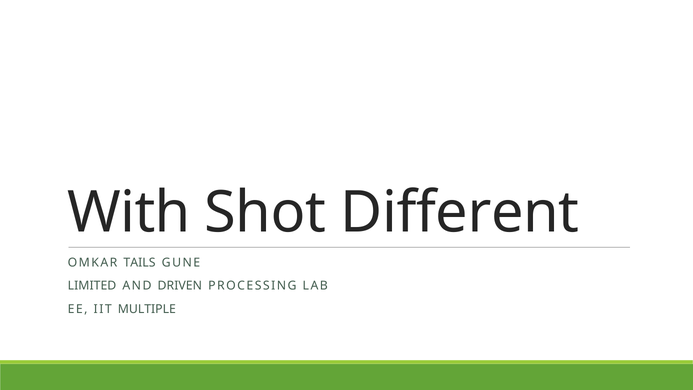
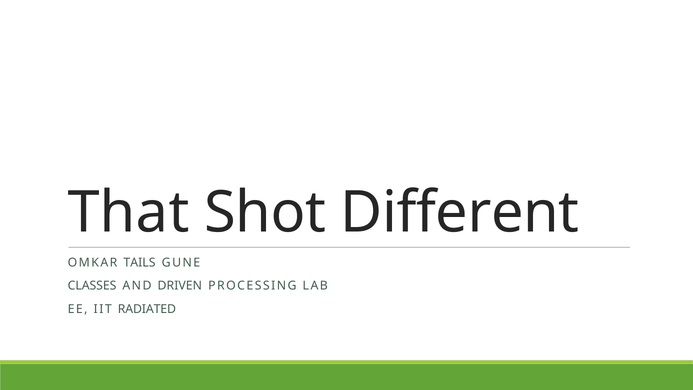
With: With -> That
LIMITED: LIMITED -> CLASSES
MULTIPLE: MULTIPLE -> RADIATED
